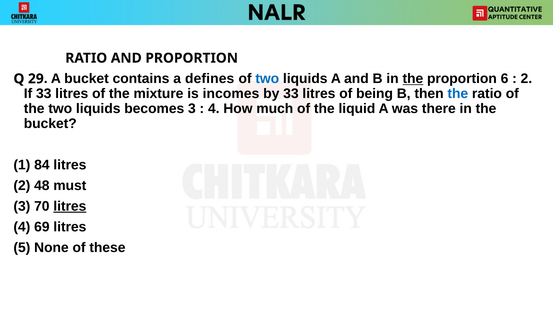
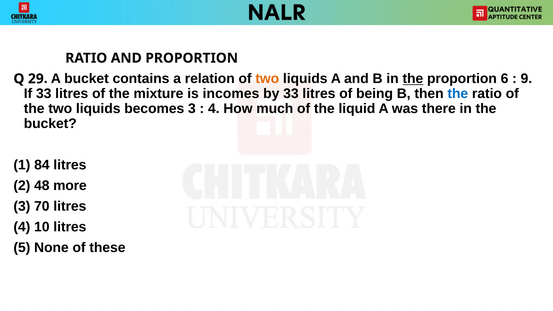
defines: defines -> relation
two at (267, 79) colour: blue -> orange
2 at (526, 79): 2 -> 9
must: must -> more
litres at (70, 206) underline: present -> none
69: 69 -> 10
